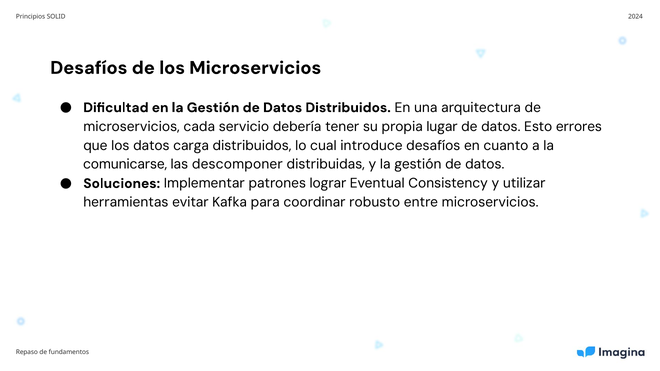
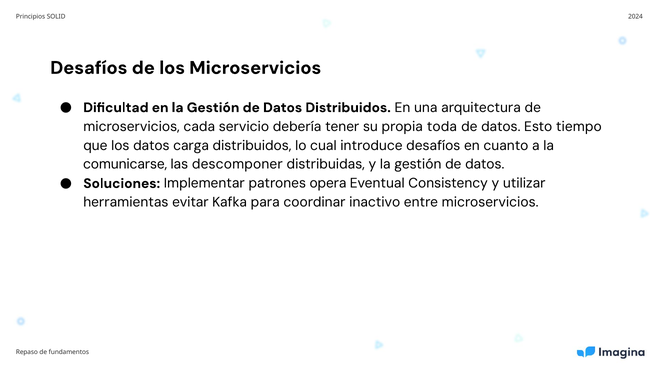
lugar: lugar -> toda
errores: errores -> tiempo
lograr: lograr -> opera
robusto: robusto -> inactivo
